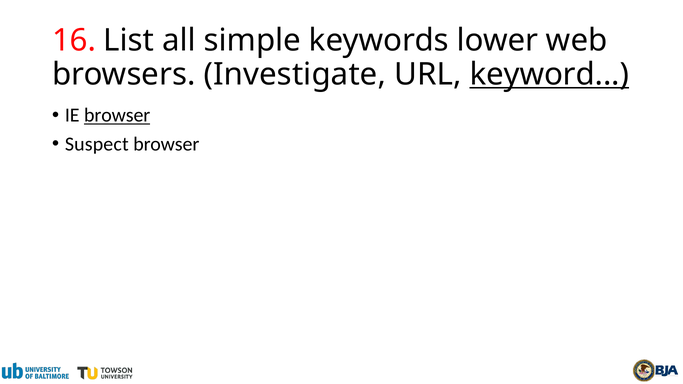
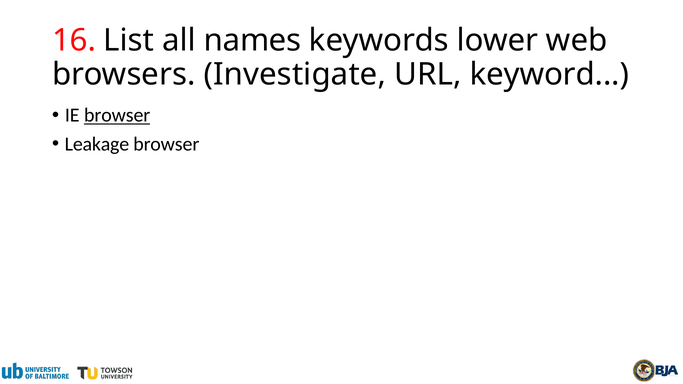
simple: simple -> names
keyword underline: present -> none
Suspect: Suspect -> Leakage
